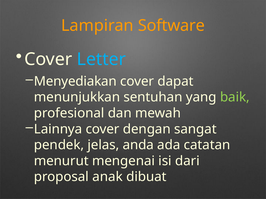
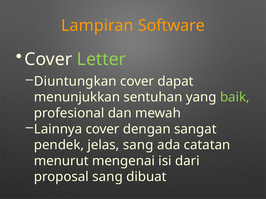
Letter colour: light blue -> light green
Menyediakan: Menyediakan -> Diuntungkan
jelas anda: anda -> sang
proposal anak: anak -> sang
